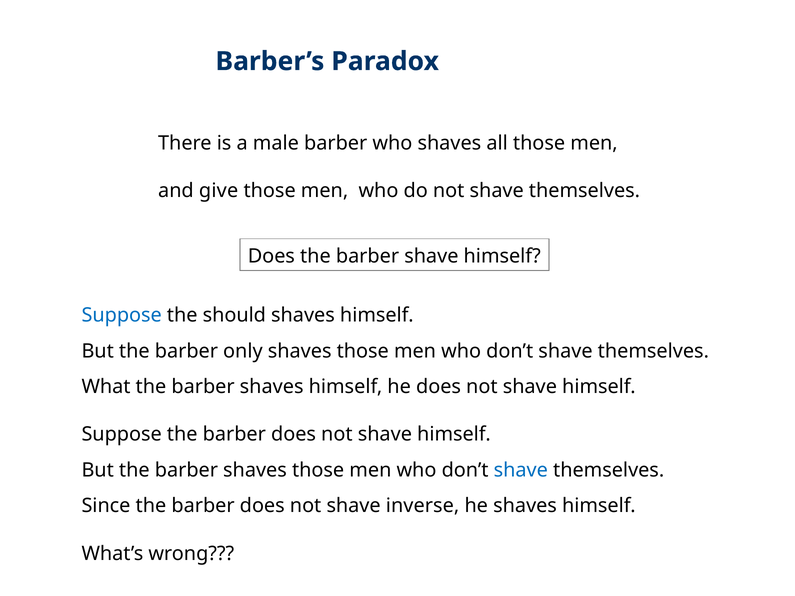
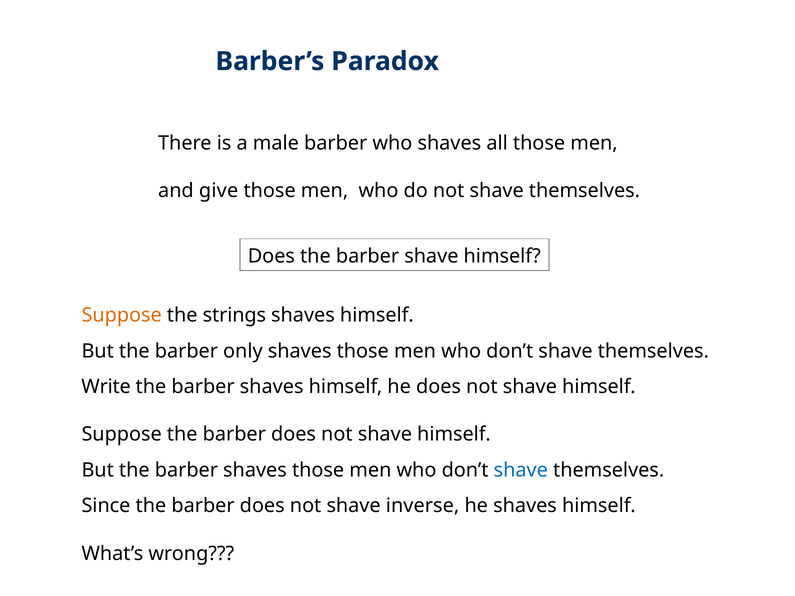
Suppose at (122, 315) colour: blue -> orange
should: should -> strings
What: What -> Write
